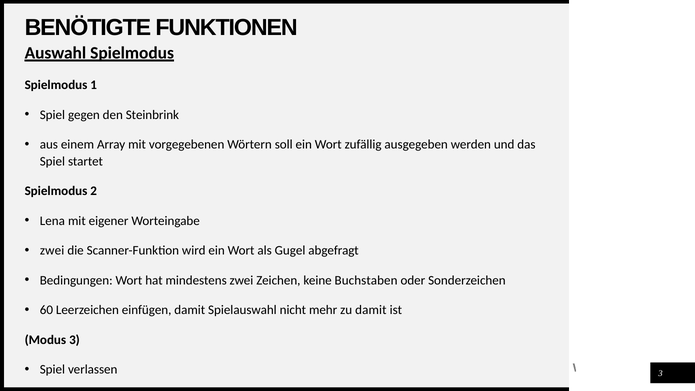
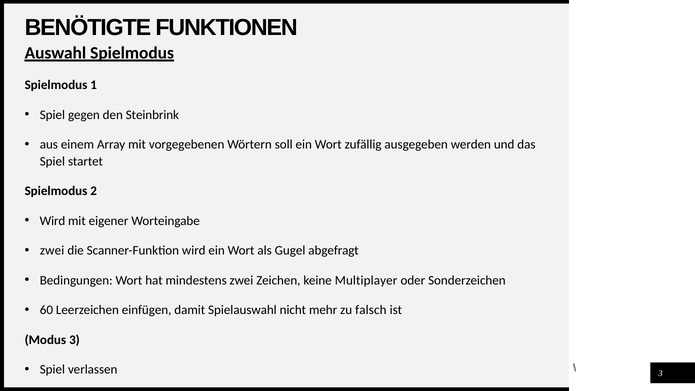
Lena at (52, 221): Lena -> Wird
Buchstaben: Buchstaben -> Multiplayer
zu damit: damit -> falsch
